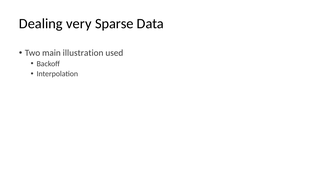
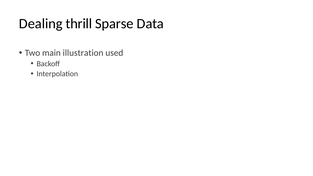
very: very -> thrill
